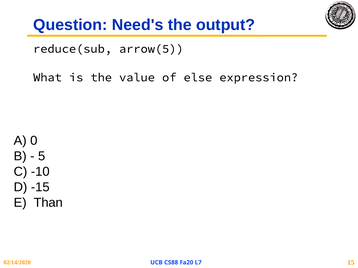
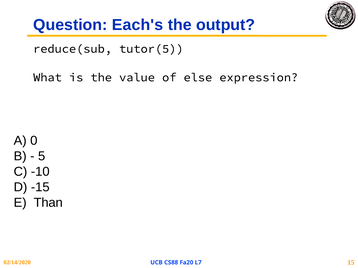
Need's: Need's -> Each's
arrow(5: arrow(5 -> tutor(5
